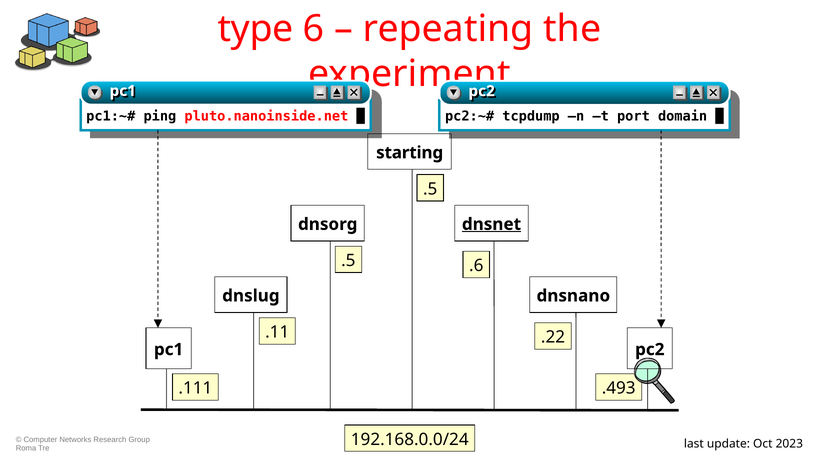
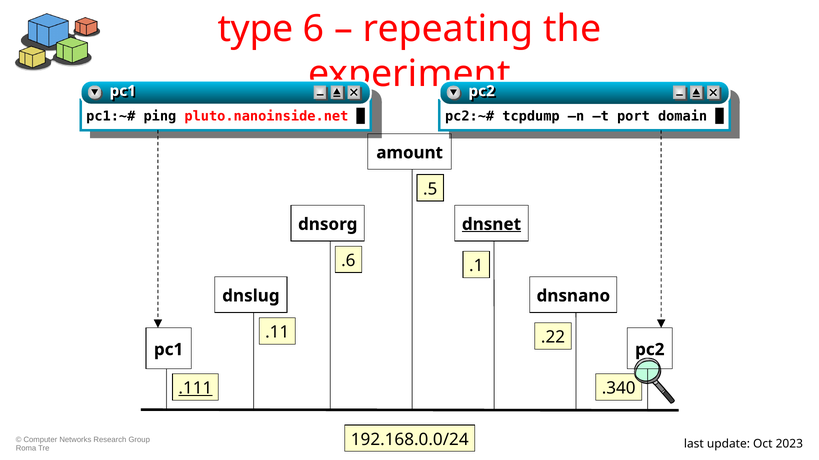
starting: starting -> amount
.5 at (348, 261): .5 -> .6
.6: .6 -> .1
.111 underline: none -> present
.493: .493 -> .340
